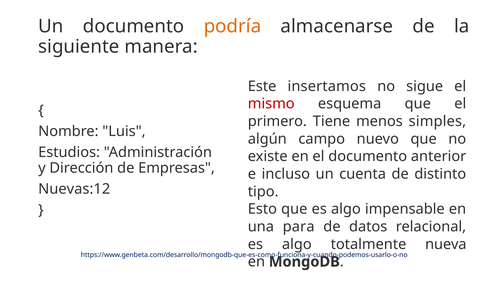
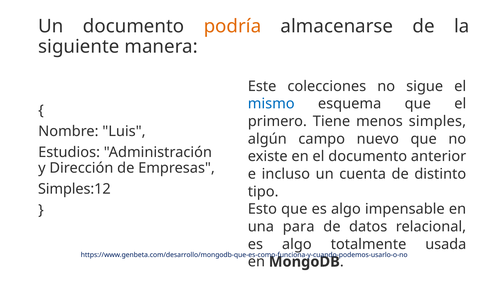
insertamos: insertamos -> colecciones
mismo colour: red -> blue
Nuevas:12: Nuevas:12 -> Simples:12
nueva: nueva -> usada
